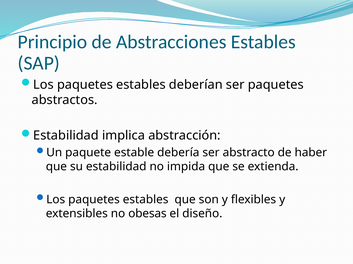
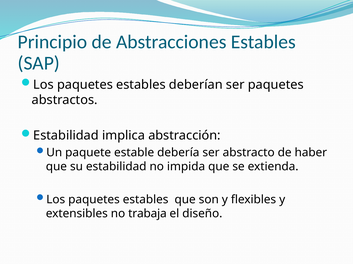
obesas: obesas -> trabaja
